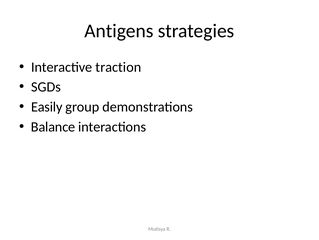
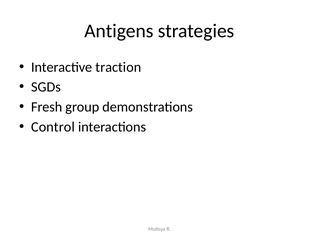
Easily: Easily -> Fresh
Balance: Balance -> Control
